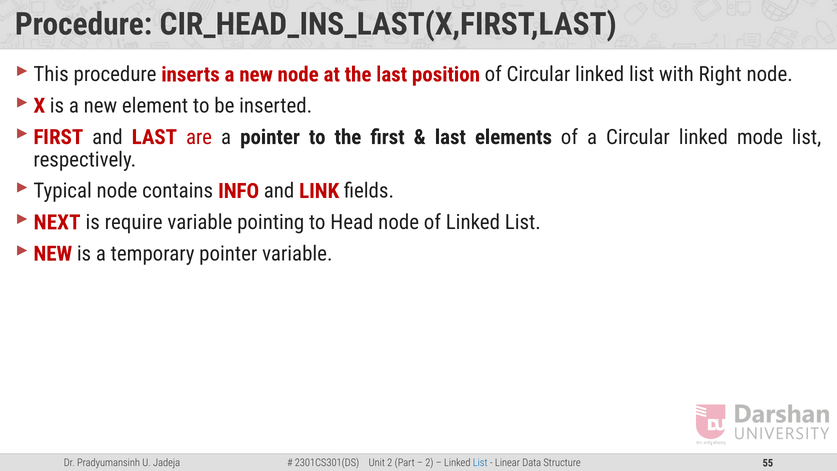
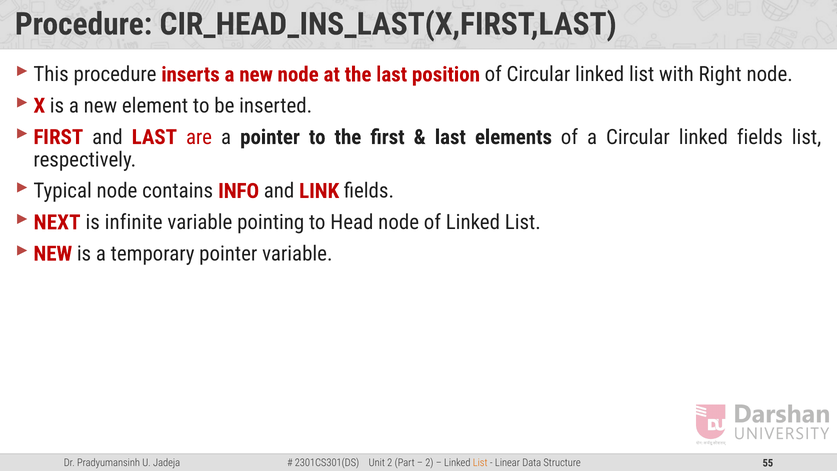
linked mode: mode -> fields
require: require -> infinite
List at (480, 463) colour: blue -> orange
